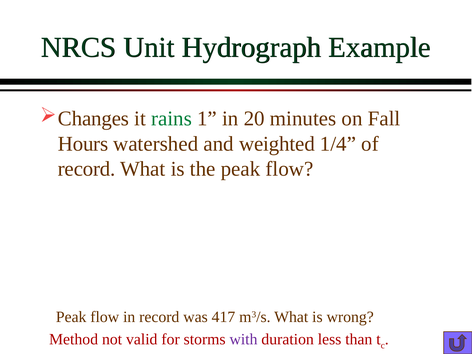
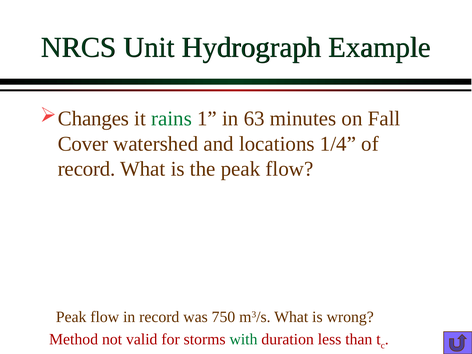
20: 20 -> 63
Hours: Hours -> Cover
weighted: weighted -> locations
417: 417 -> 750
with colour: purple -> green
